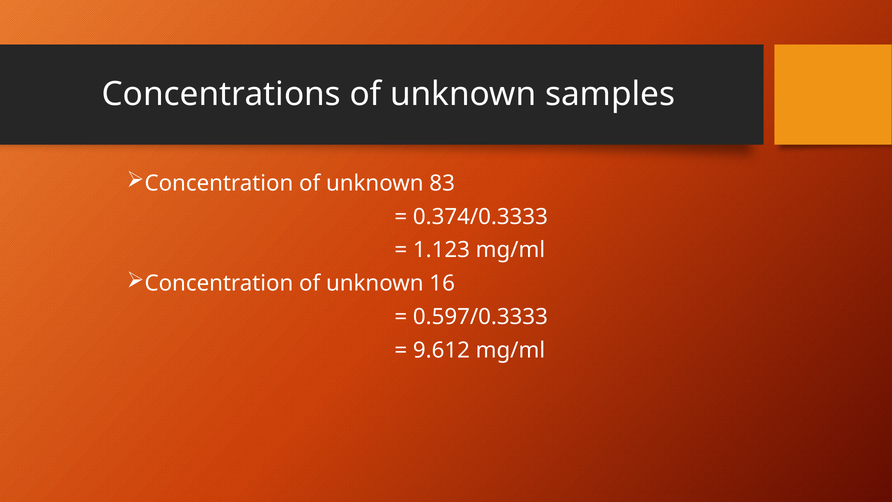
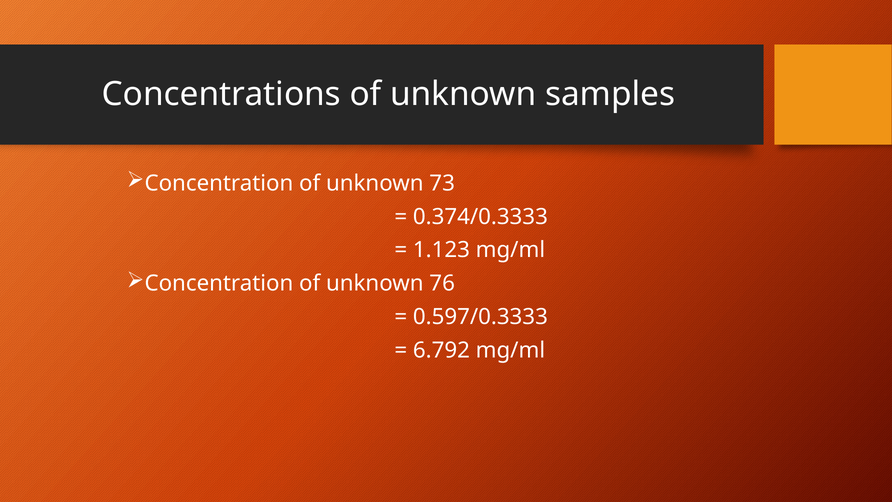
83: 83 -> 73
16: 16 -> 76
9.612: 9.612 -> 6.792
